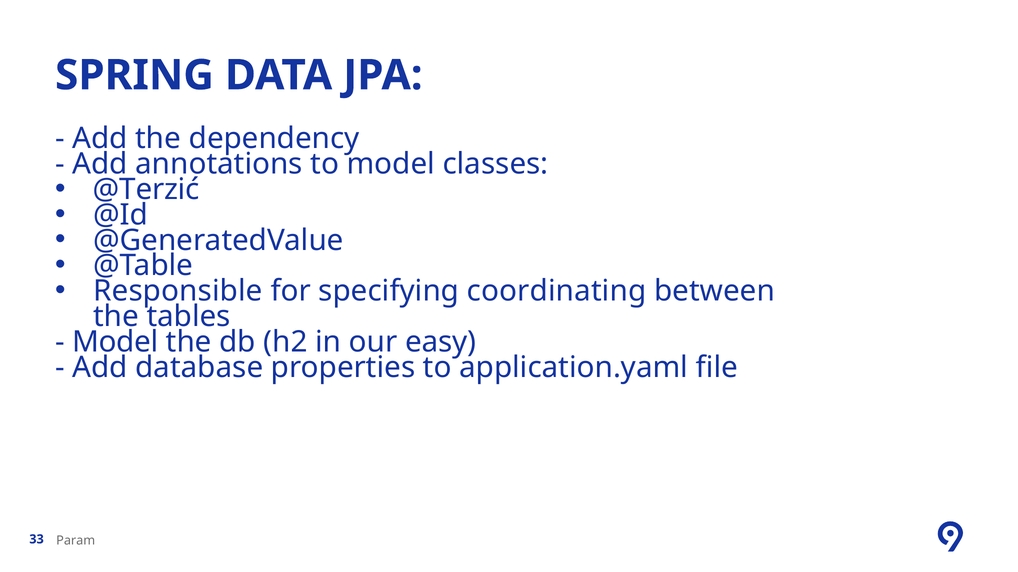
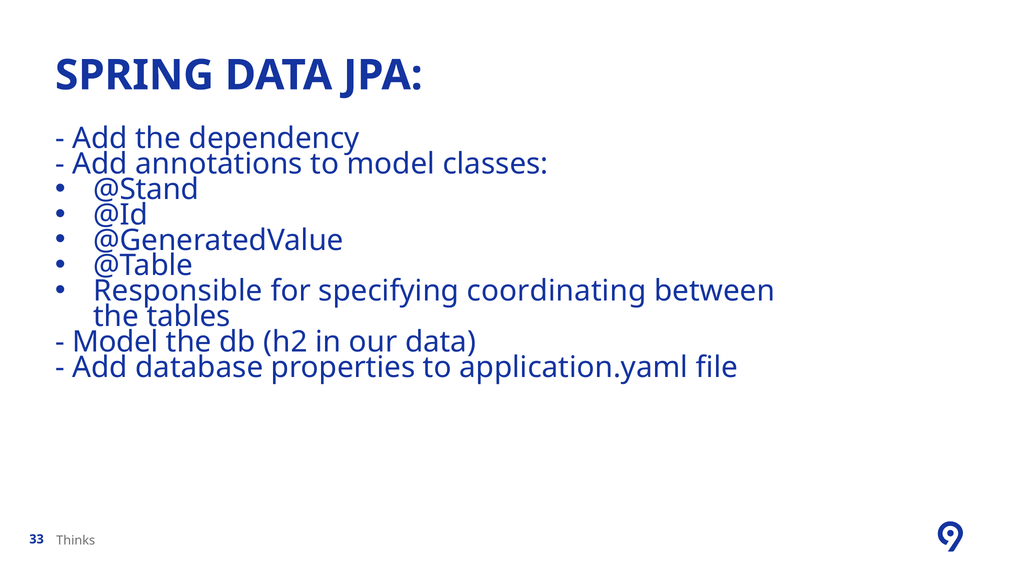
@Terzić: @Terzić -> @Stand
our easy: easy -> data
Param: Param -> Thinks
